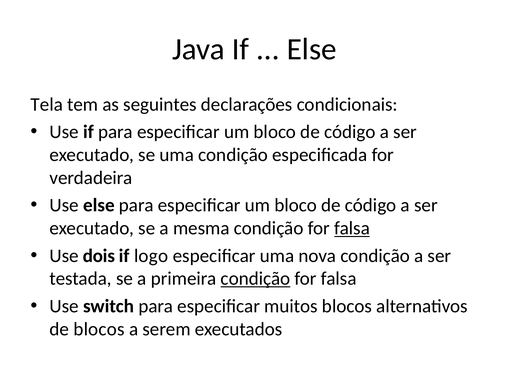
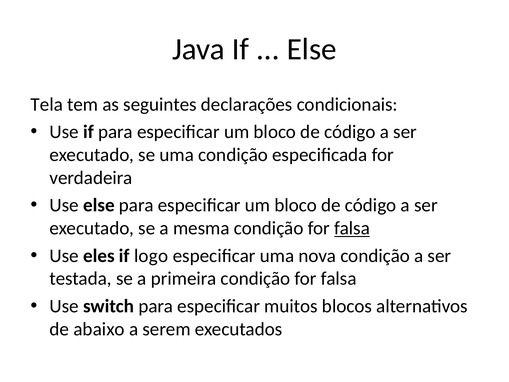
dois: dois -> eles
condição at (255, 278) underline: present -> none
de blocos: blocos -> abaixo
